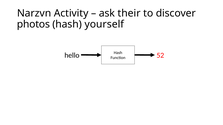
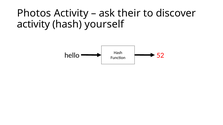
Narzvn: Narzvn -> Photos
photos at (33, 24): photos -> activity
